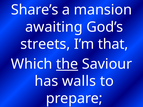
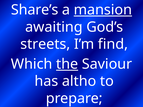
mansion underline: none -> present
that: that -> find
walls: walls -> altho
